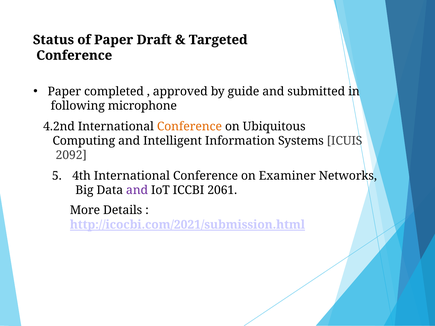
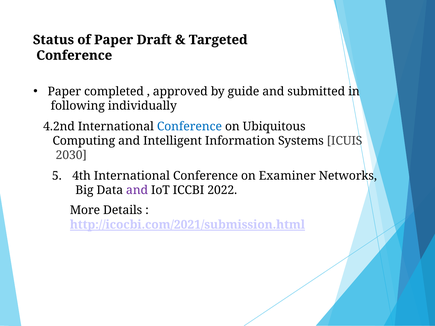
microphone: microphone -> individually
Conference at (189, 127) colour: orange -> blue
2092: 2092 -> 2030
2061: 2061 -> 2022
